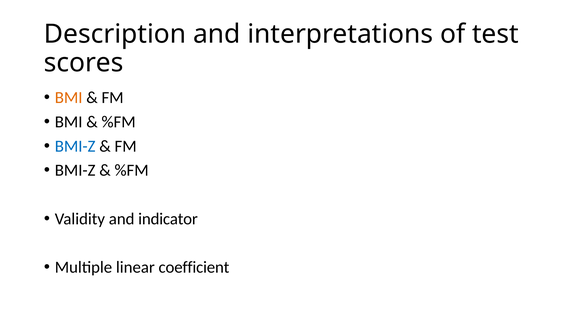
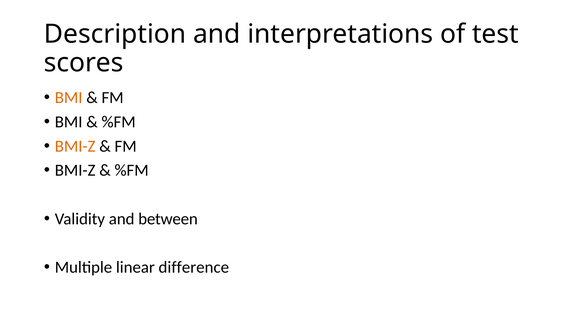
BMI-Z at (75, 146) colour: blue -> orange
indicator: indicator -> between
coefficient: coefficient -> difference
